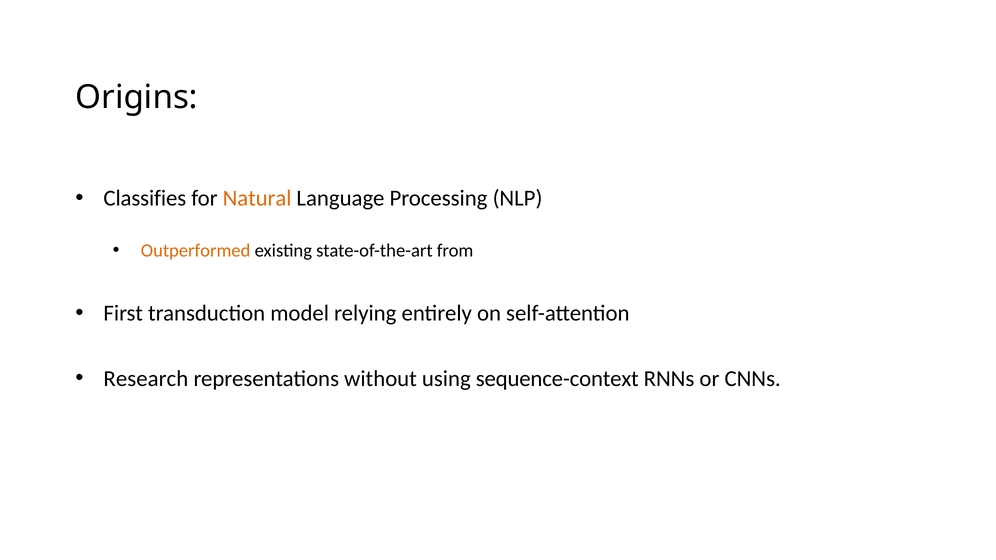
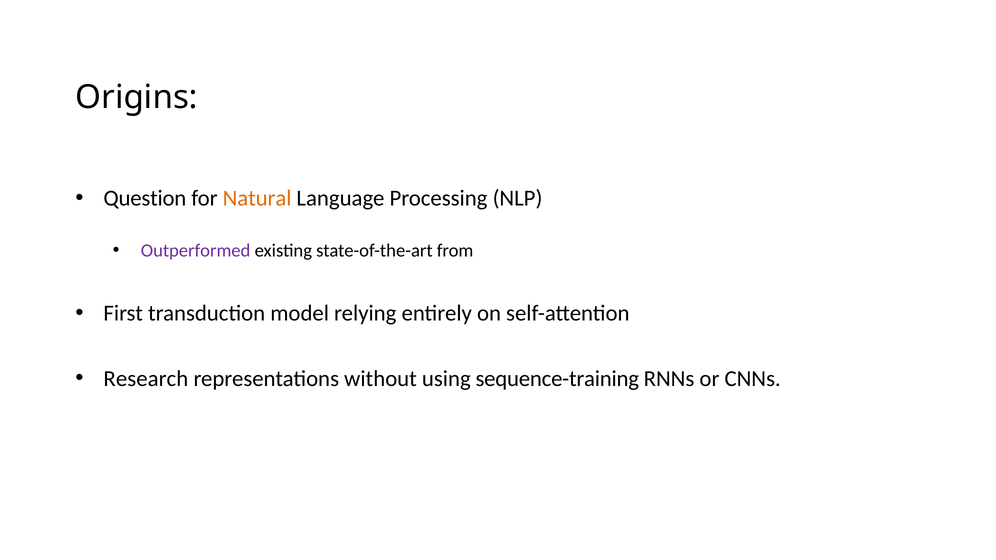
Classifies: Classifies -> Question
Outperformed colour: orange -> purple
sequence-context: sequence-context -> sequence-training
